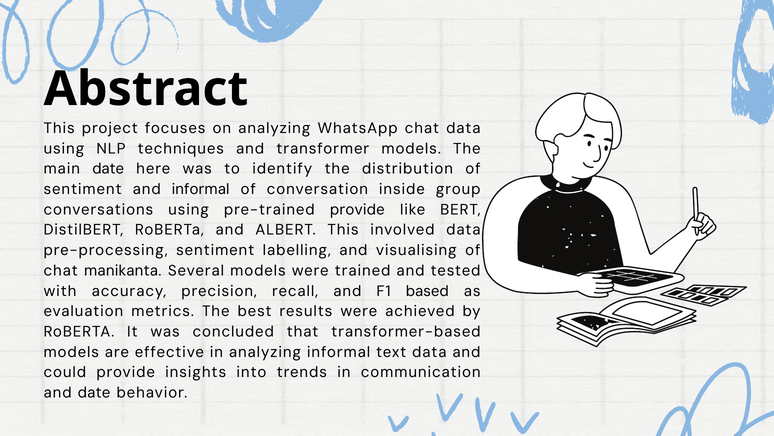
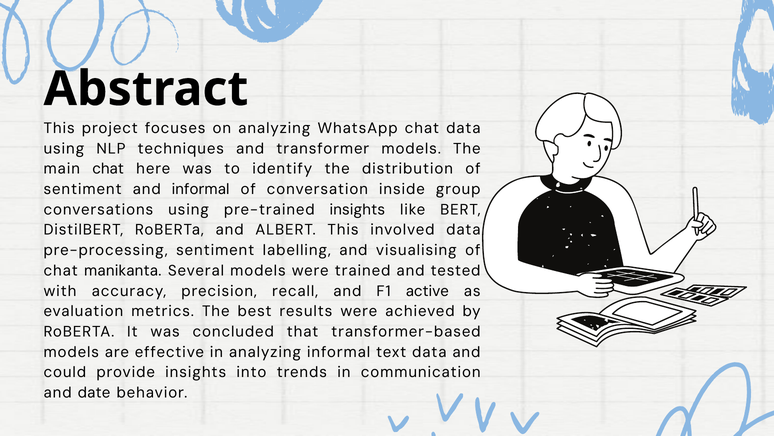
main date: date -> chat
pre-trained provide: provide -> insights
based: based -> active
